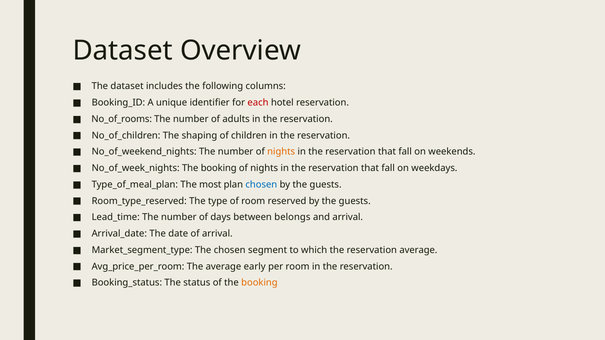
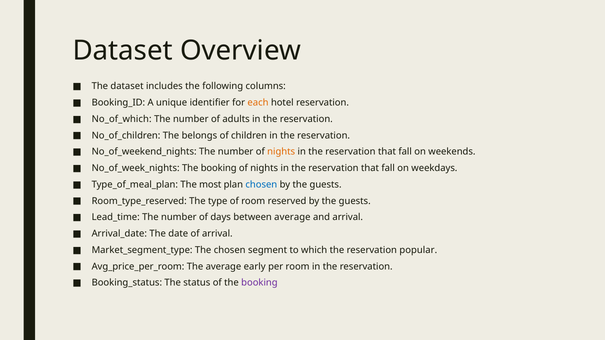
each colour: red -> orange
No_of_rooms: No_of_rooms -> No_of_which
shaping: shaping -> belongs
between belongs: belongs -> average
reservation average: average -> popular
booking at (259, 283) colour: orange -> purple
